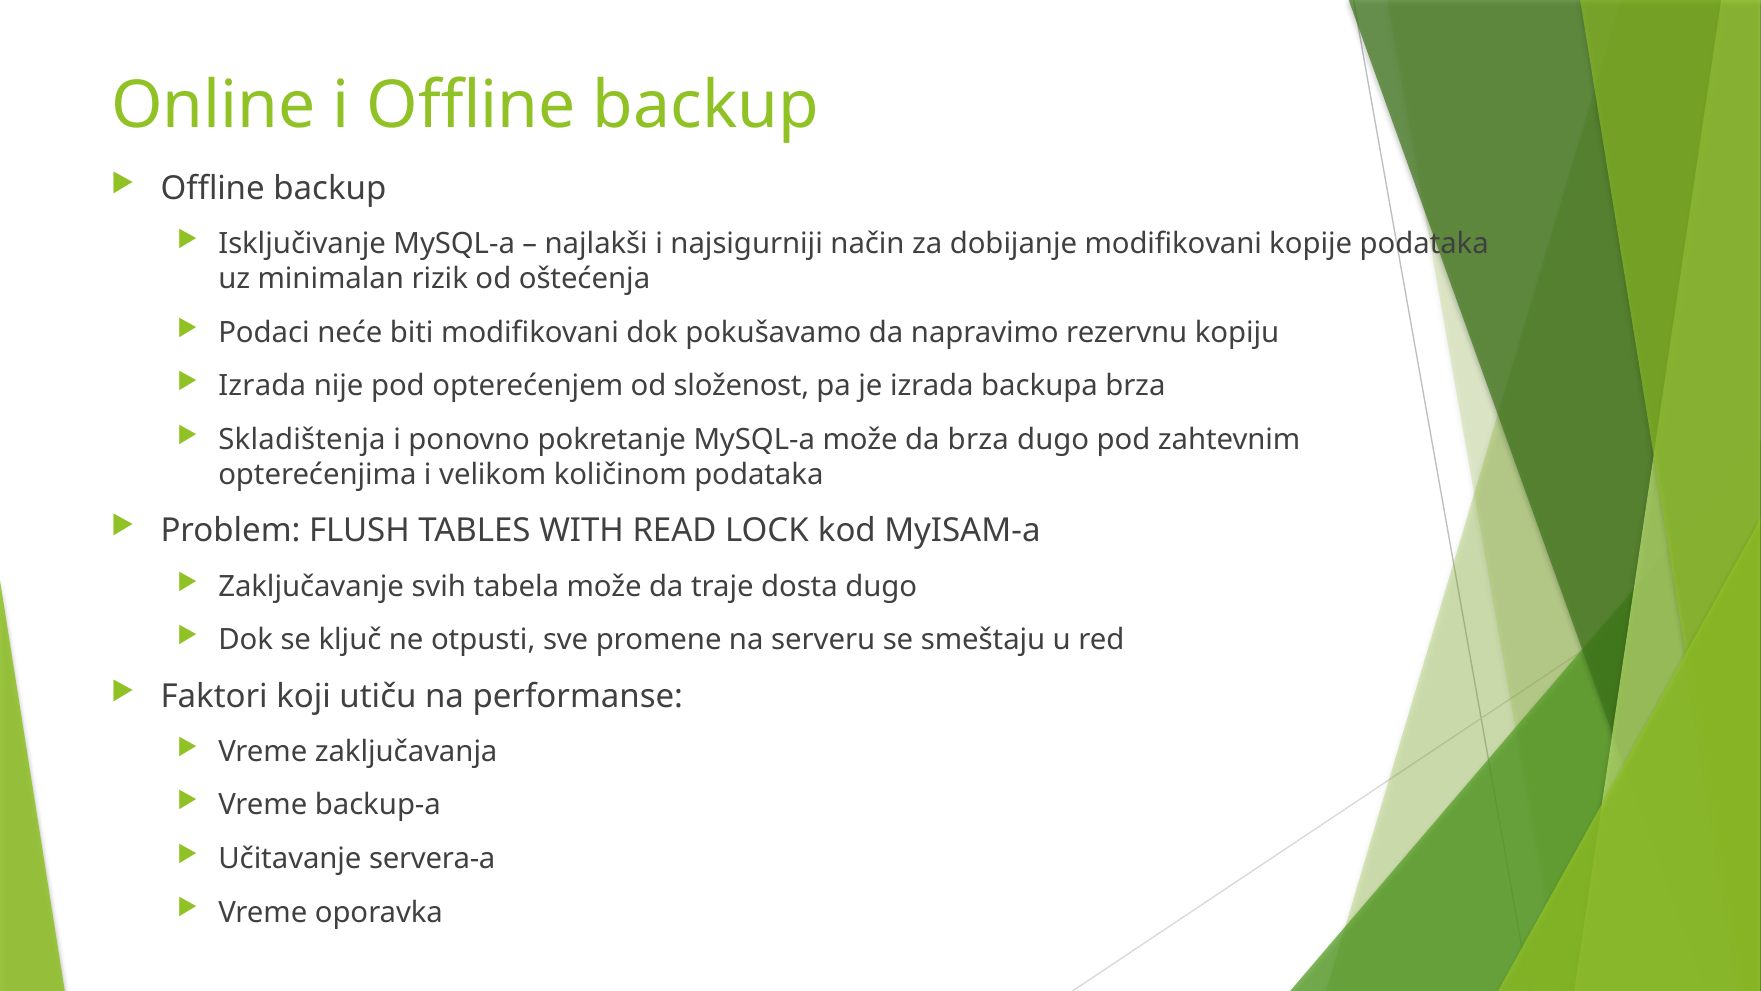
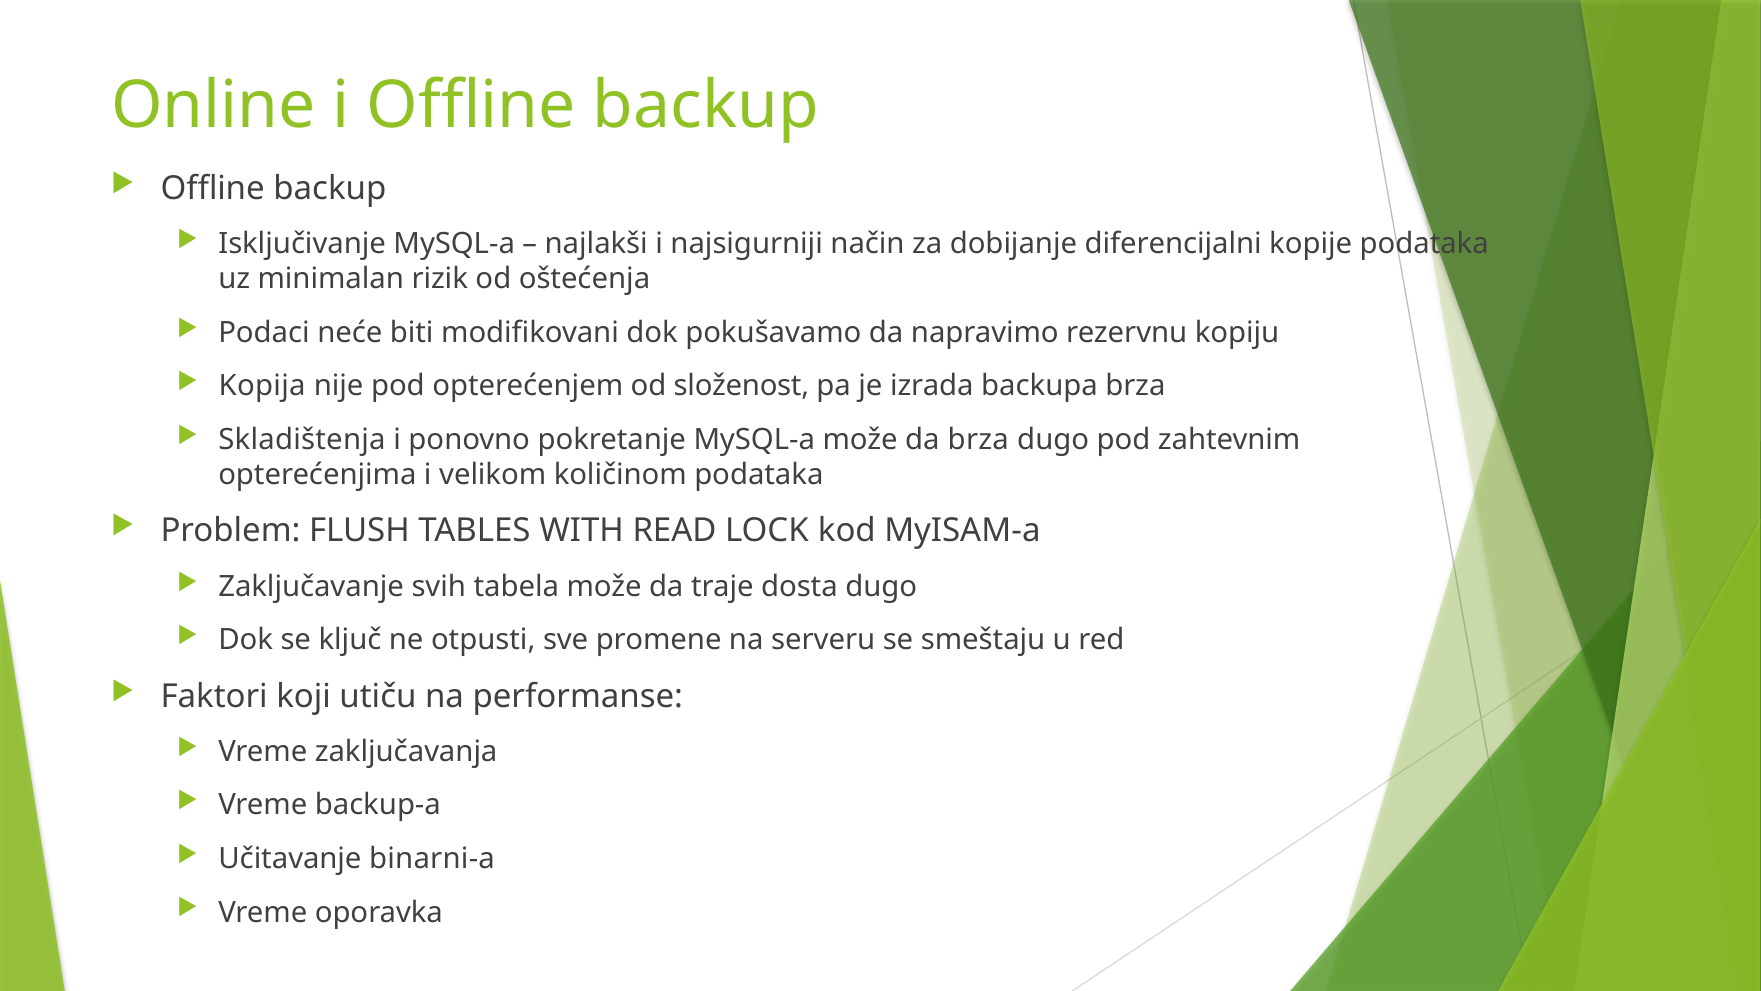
dobijanje modifikovani: modifikovani -> diferencijalni
Izrada at (262, 386): Izrada -> Kopija
servera-a: servera-a -> binarni-a
